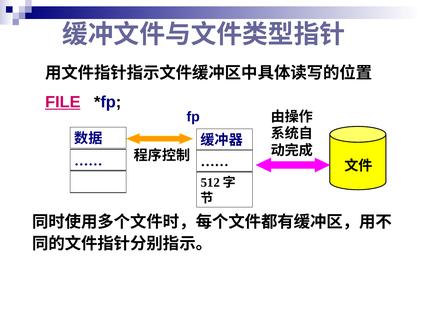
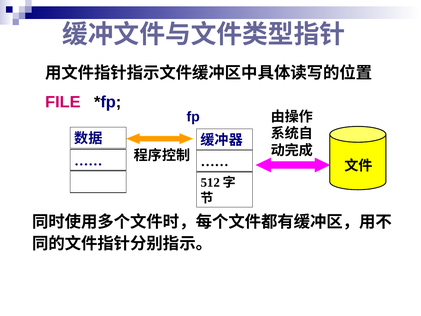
FILE underline: present -> none
